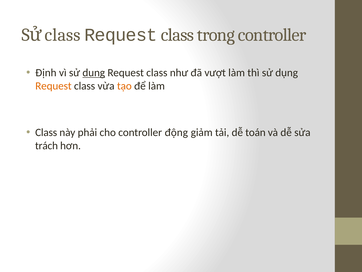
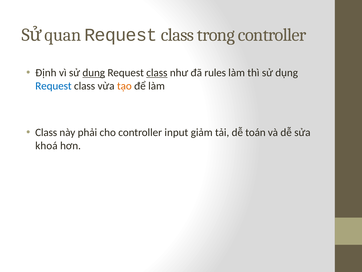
class at (63, 35): class -> quan
class at (157, 73) underline: none -> present
vượt: vượt -> rules
Request at (53, 86) colour: orange -> blue
động: động -> input
trách: trách -> khoá
